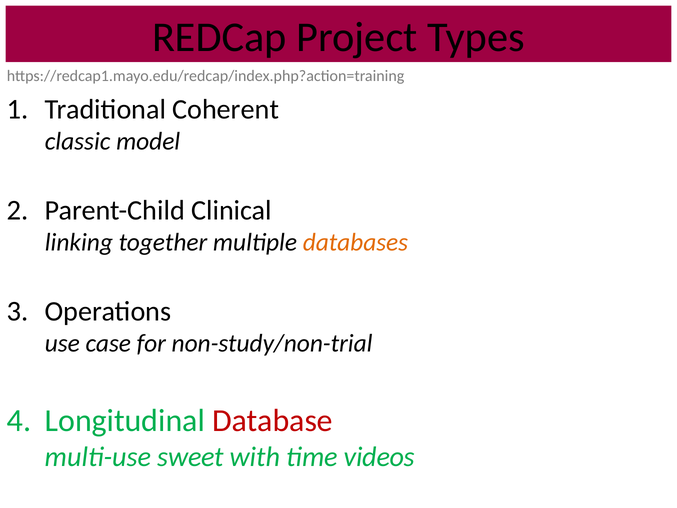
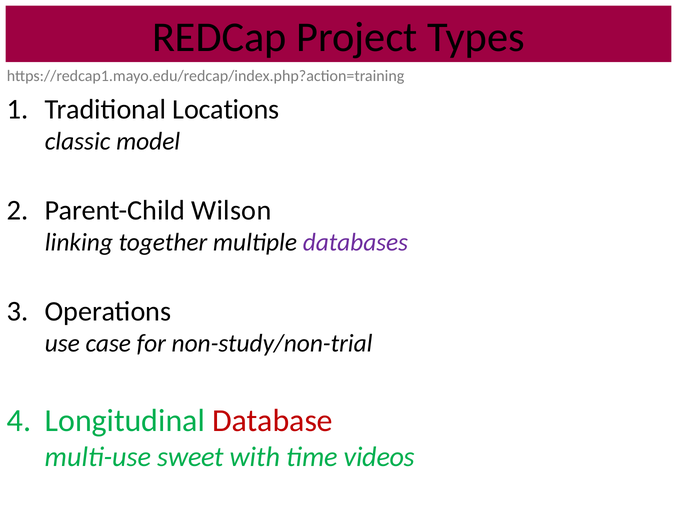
Coherent: Coherent -> Locations
Clinical: Clinical -> Wilson
databases colour: orange -> purple
